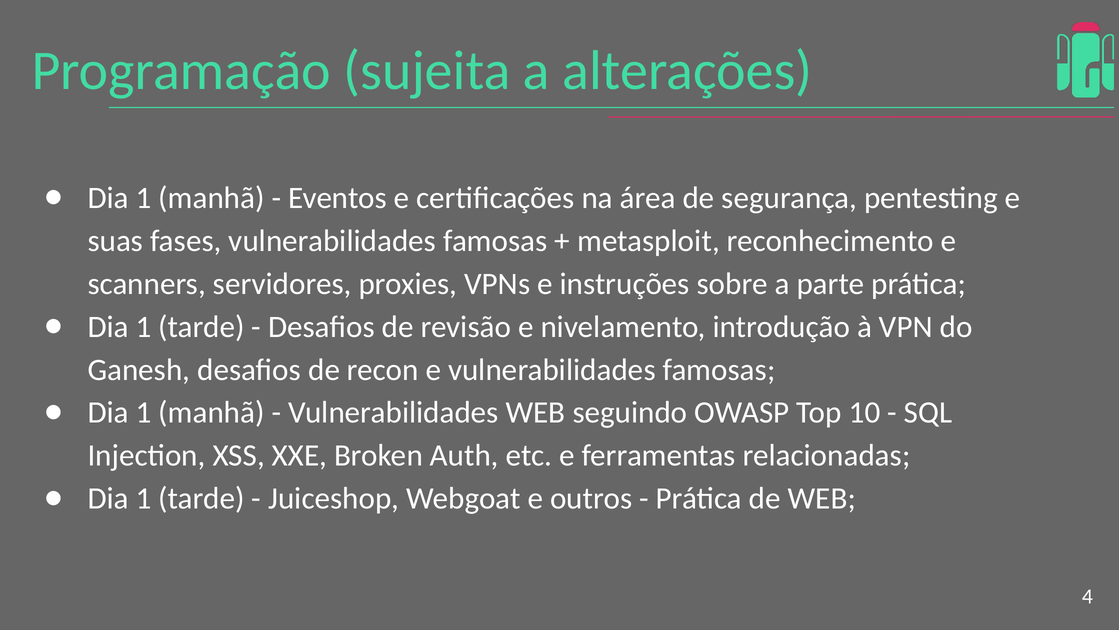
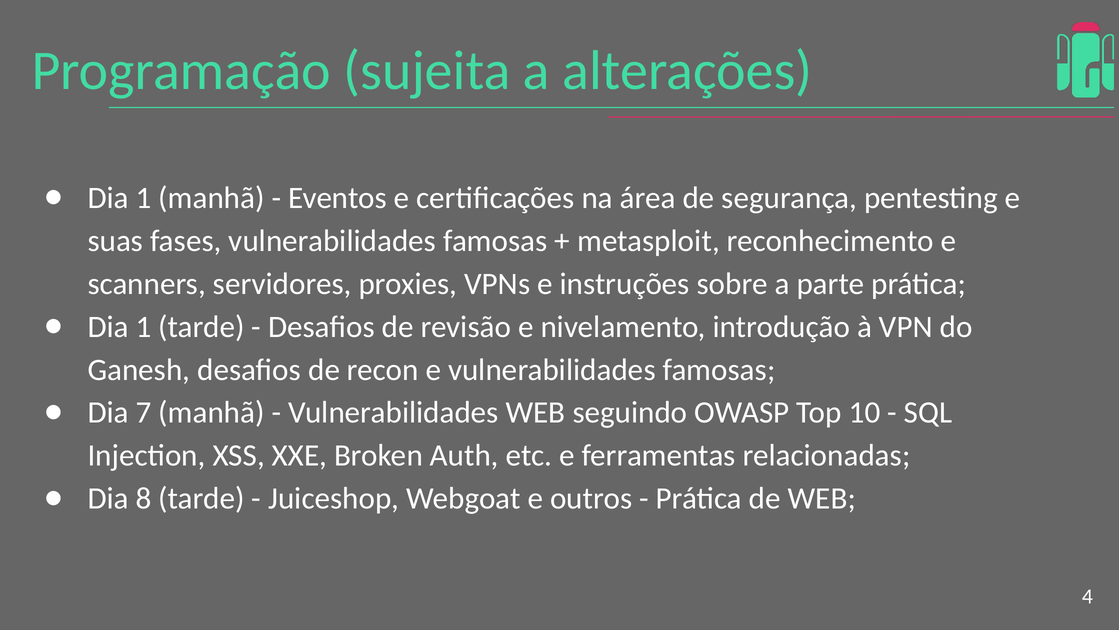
1 at (143, 412): 1 -> 7
1 at (143, 498): 1 -> 8
